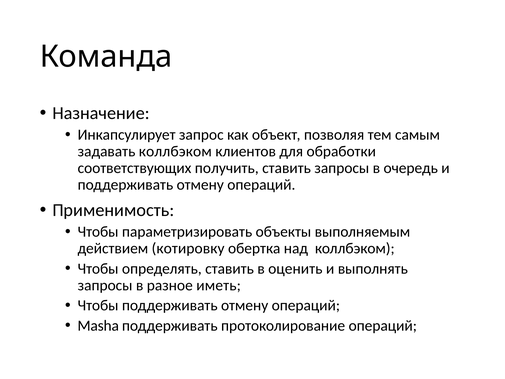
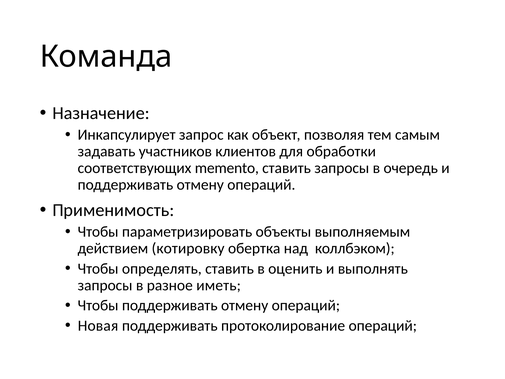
задавать коллбэком: коллбэком -> участников
получить: получить -> memento
Masha: Masha -> Новая
